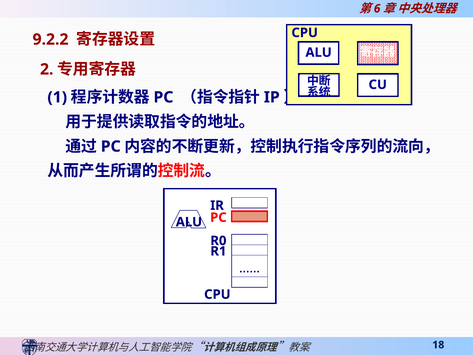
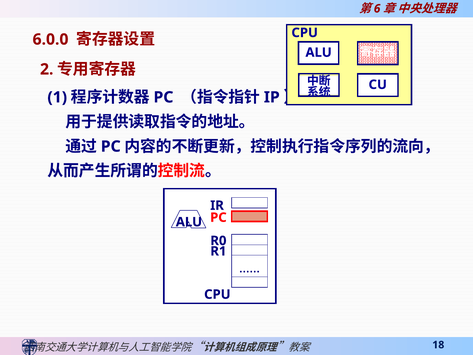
9.2.2: 9.2.2 -> 6.0.0
